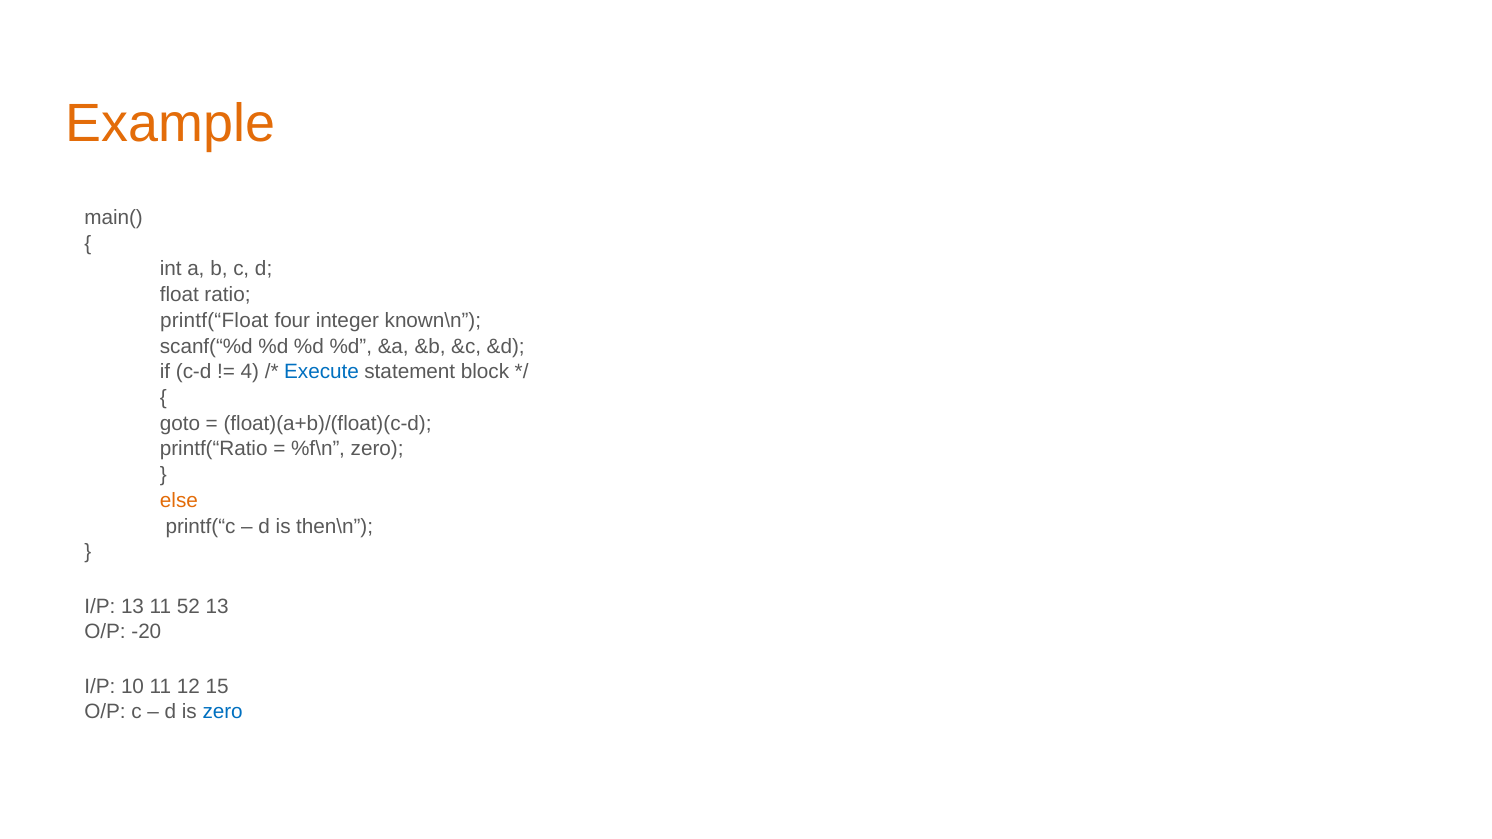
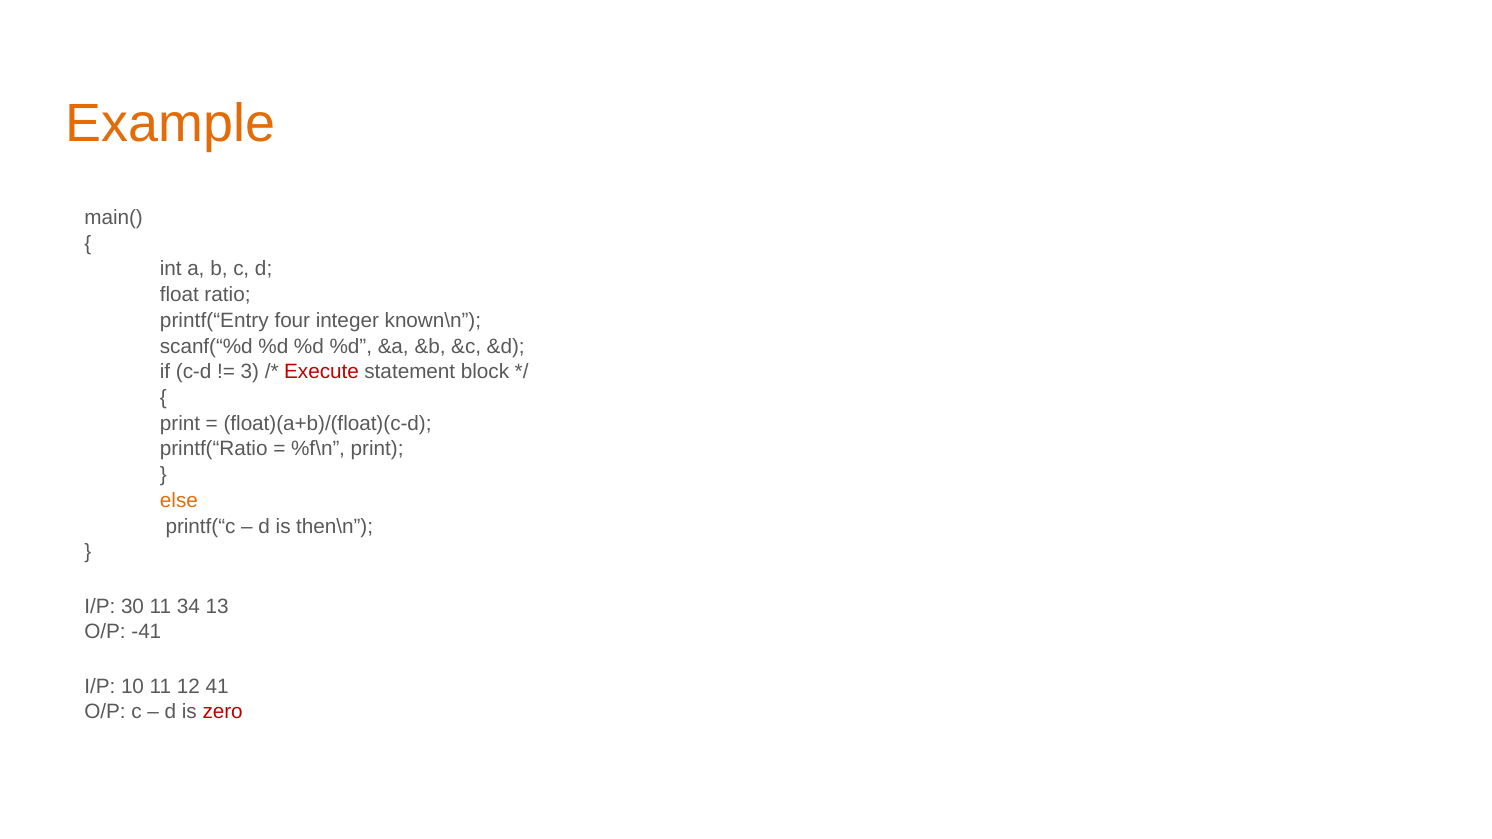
printf(“Float: printf(“Float -> printf(“Entry
4: 4 -> 3
Execute colour: blue -> red
goto at (180, 423): goto -> print
%f\n zero: zero -> print
I/P 13: 13 -> 30
52: 52 -> 34
-20: -20 -> -41
15: 15 -> 41
zero at (223, 712) colour: blue -> red
